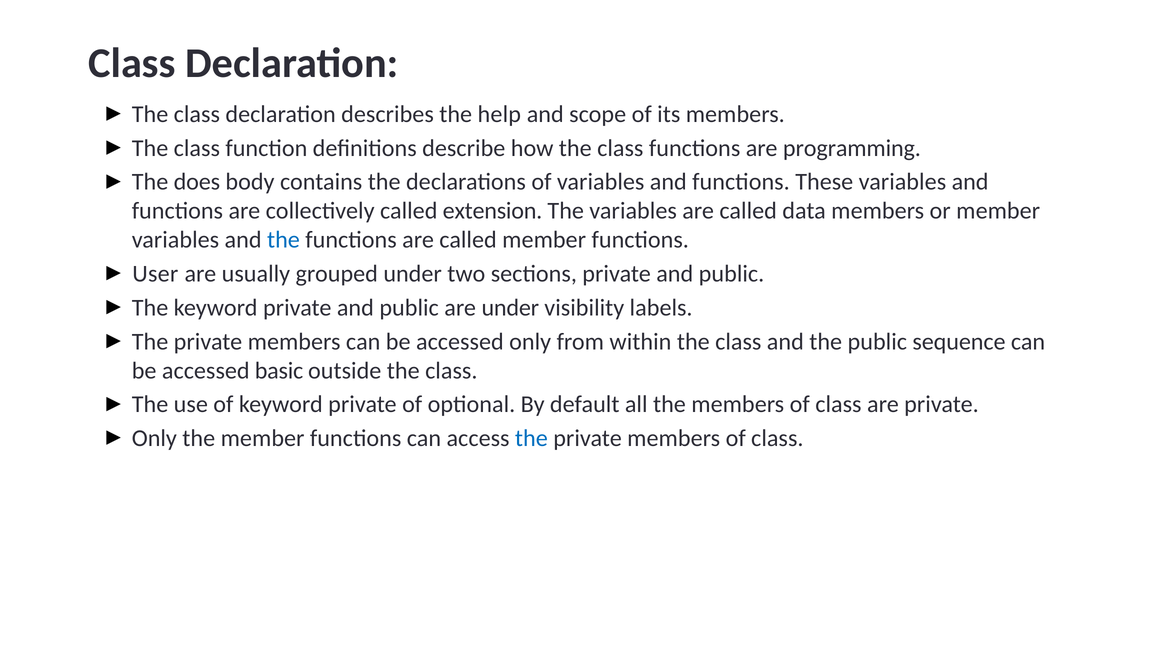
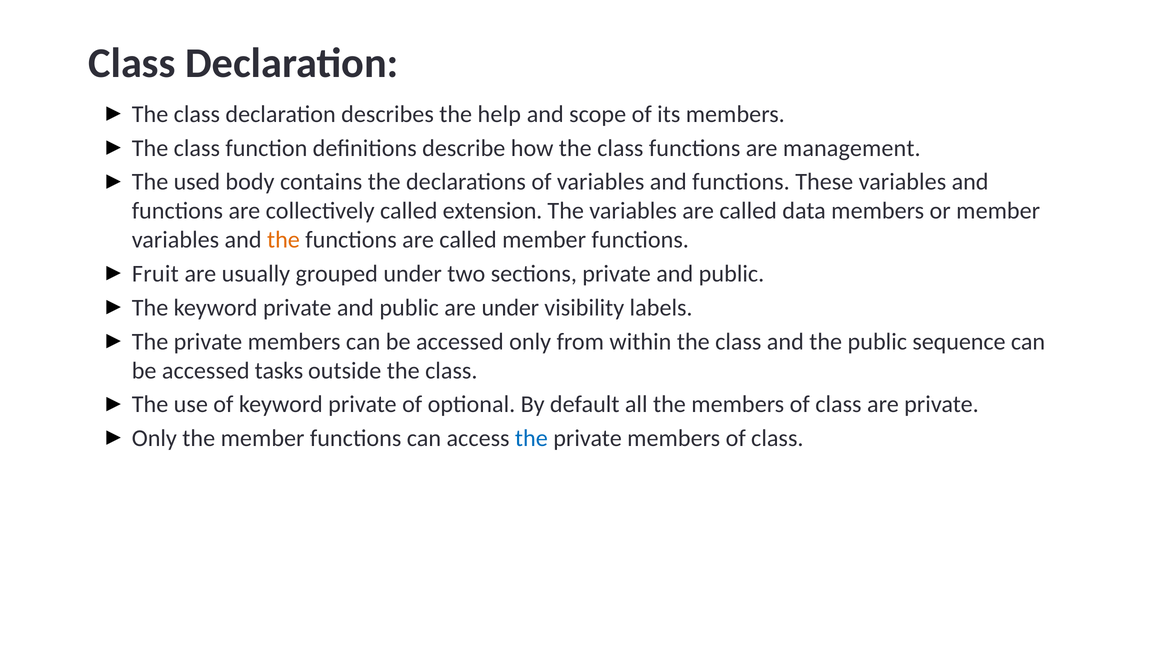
programming: programming -> management
does: does -> used
the at (283, 240) colour: blue -> orange
User: User -> Fruit
basic: basic -> tasks
